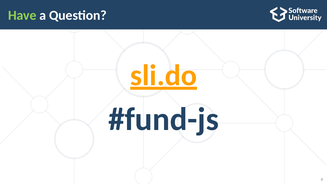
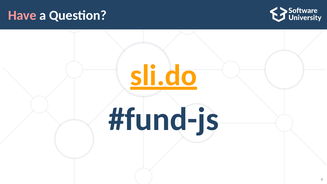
Have colour: light green -> pink
